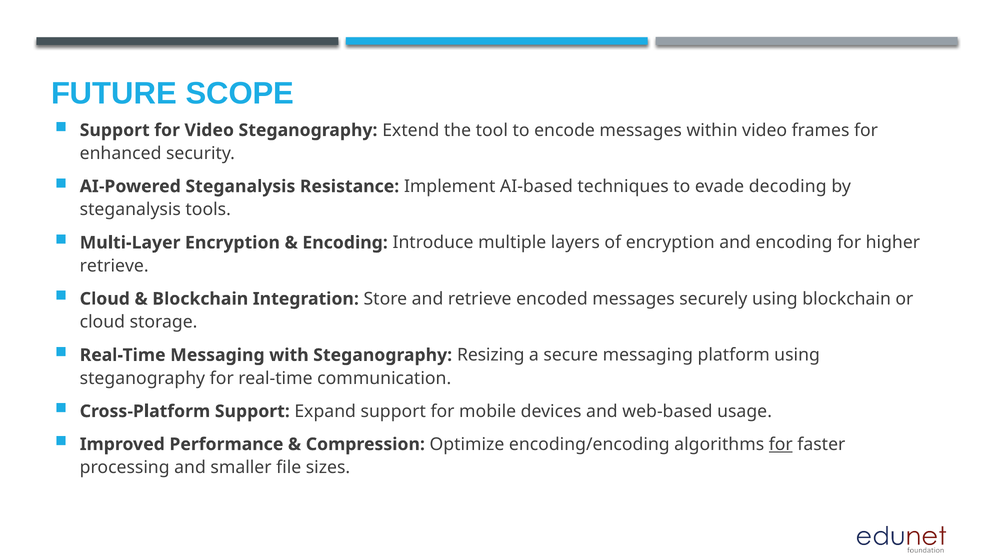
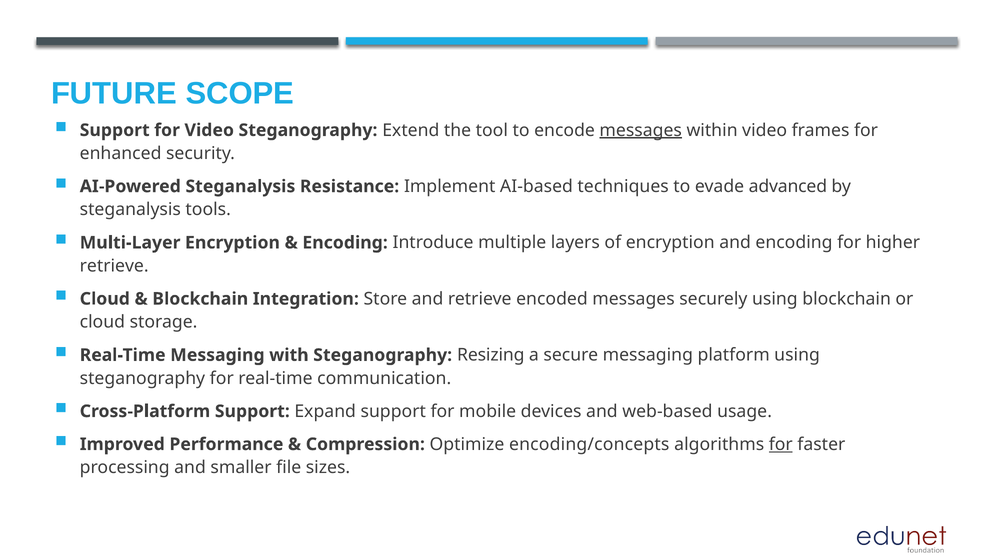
messages at (641, 130) underline: none -> present
decoding: decoding -> advanced
encoding/encoding: encoding/encoding -> encoding/concepts
